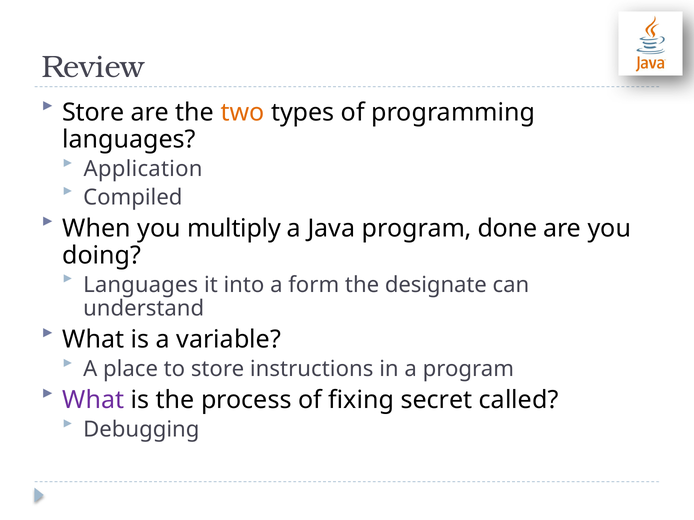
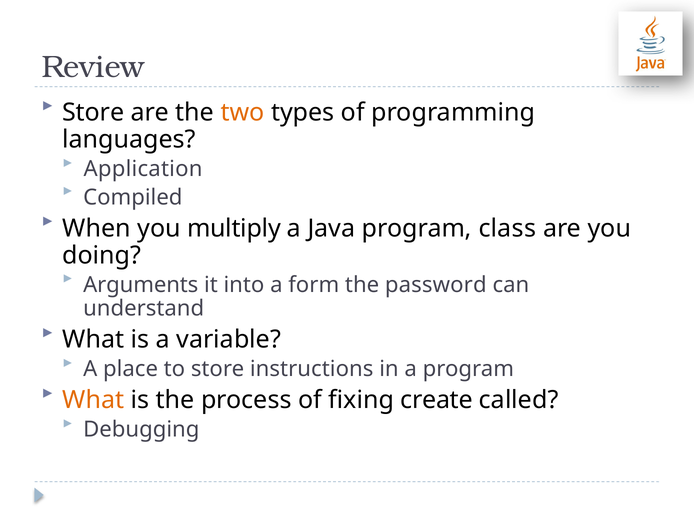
done: done -> class
Languages at (141, 285): Languages -> Arguments
designate: designate -> password
What at (93, 401) colour: purple -> orange
secret: secret -> create
